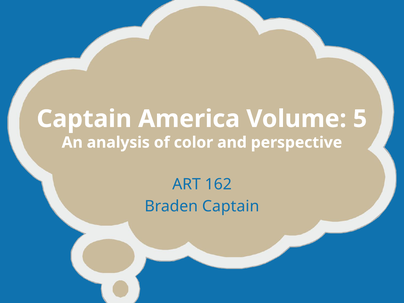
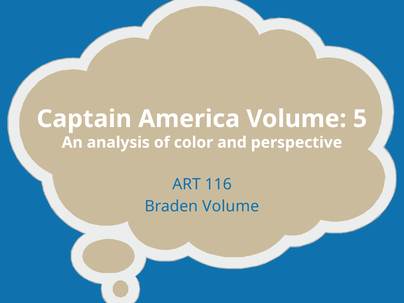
162: 162 -> 116
Braden Captain: Captain -> Volume
